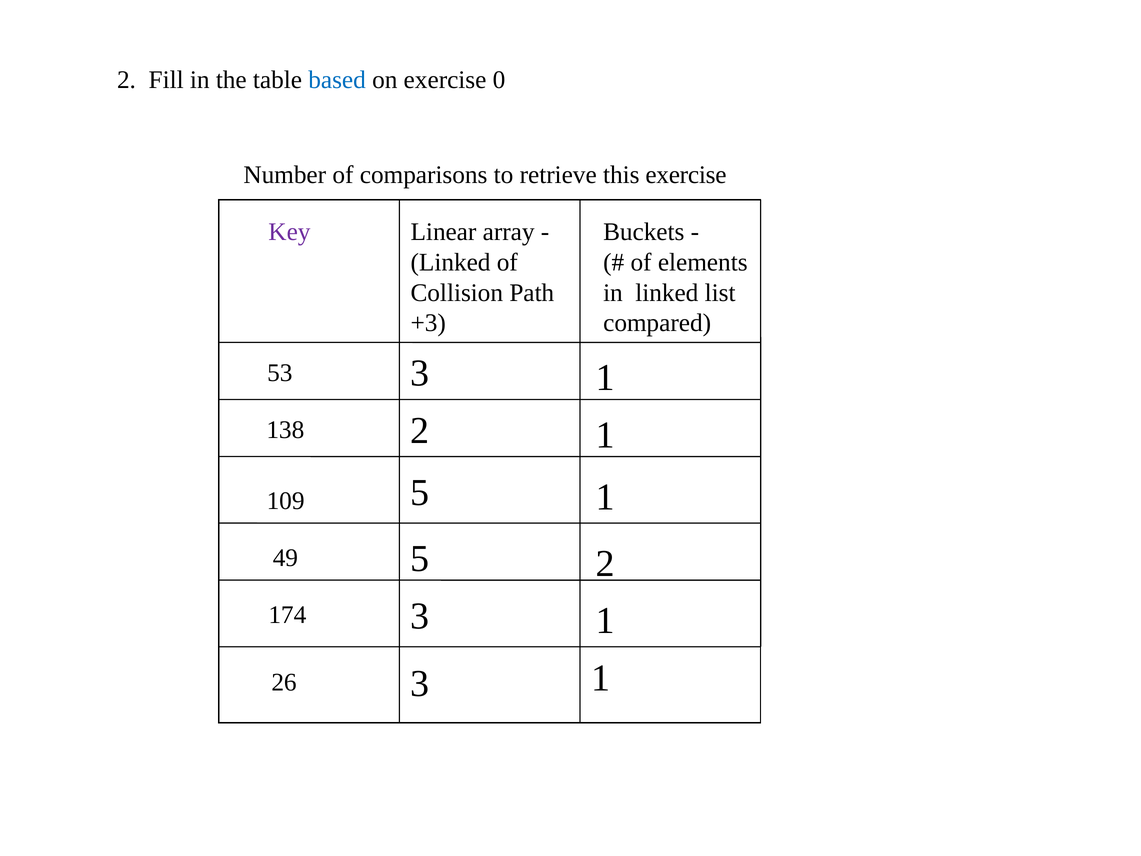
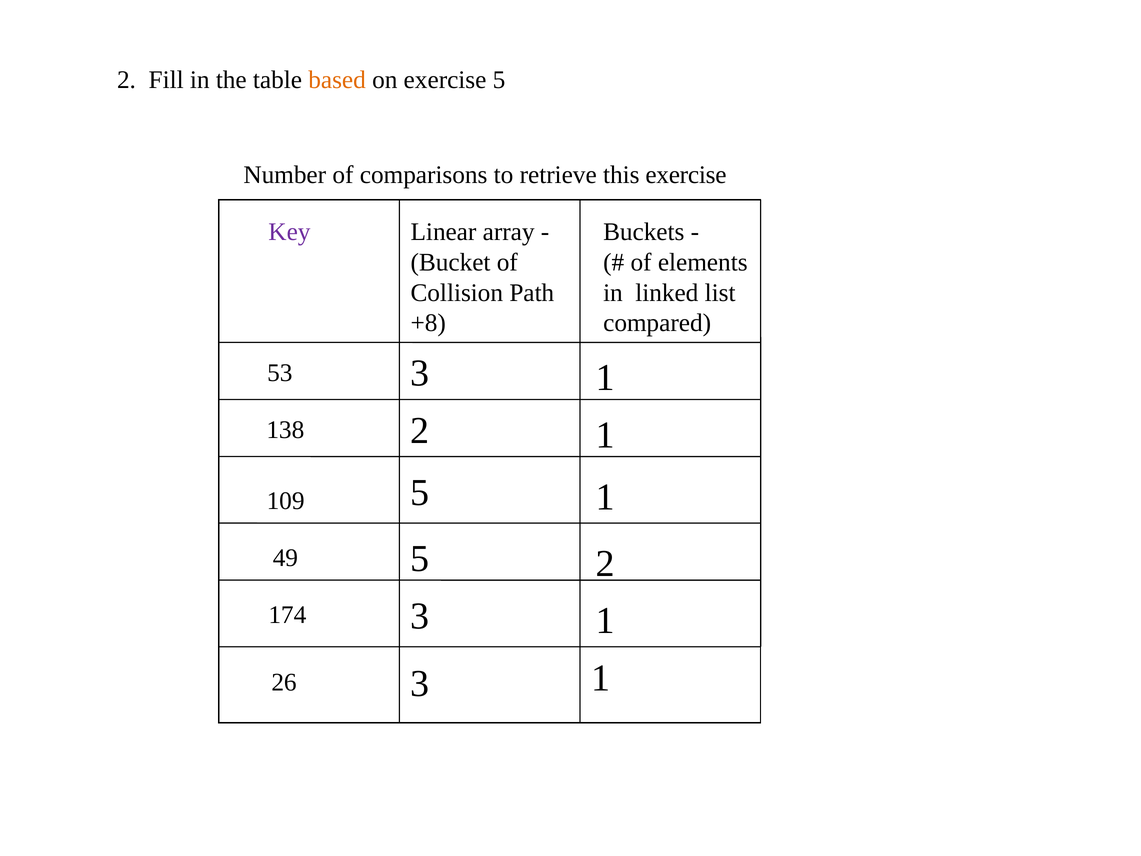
based colour: blue -> orange
exercise 0: 0 -> 5
Linked at (451, 262): Linked -> Bucket
+3: +3 -> +8
